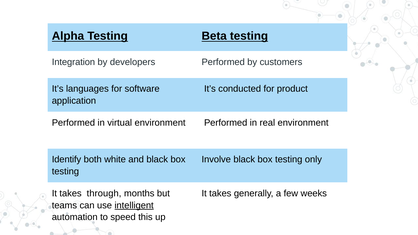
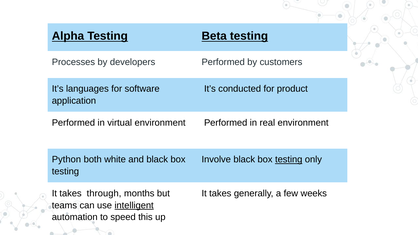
Integration: Integration -> Processes
Identify: Identify -> Python
testing at (289, 160) underline: none -> present
